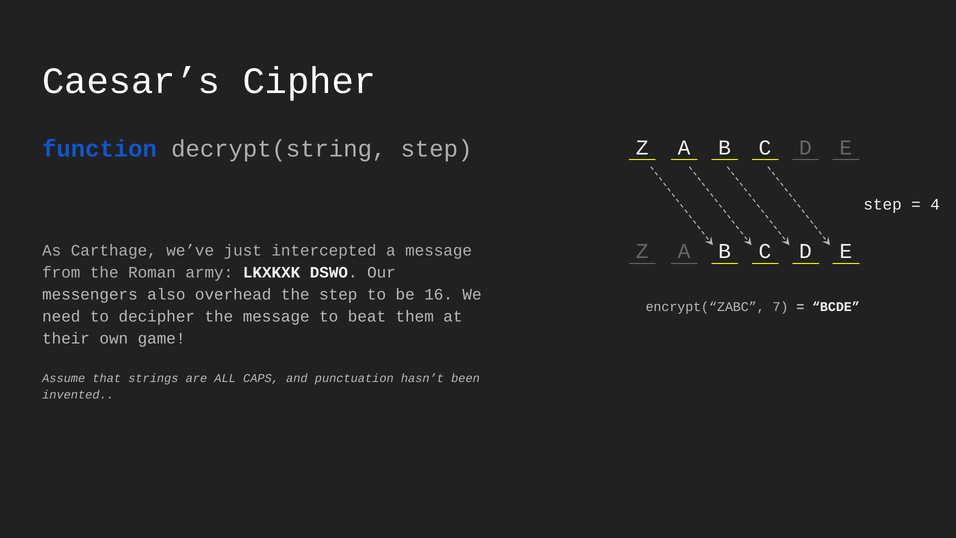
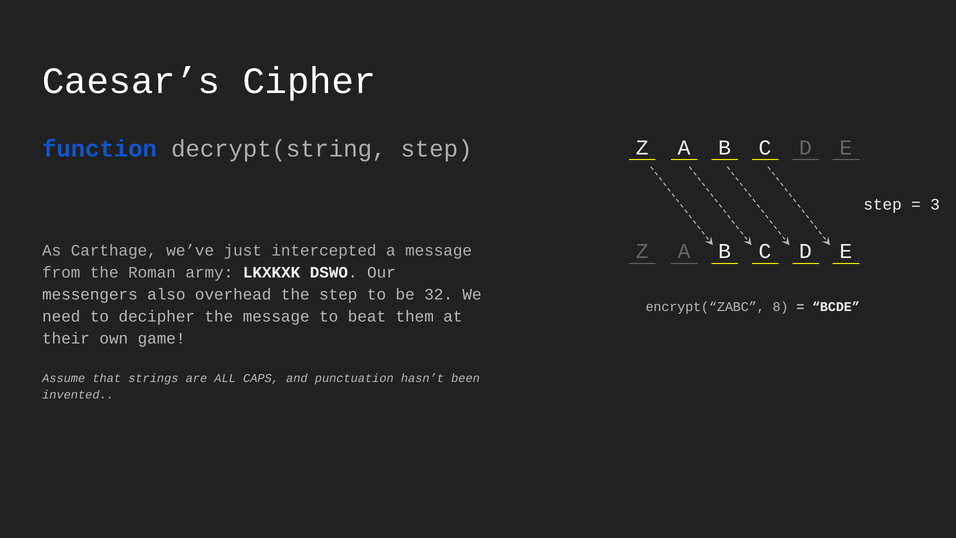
4: 4 -> 3
16: 16 -> 32
7: 7 -> 8
